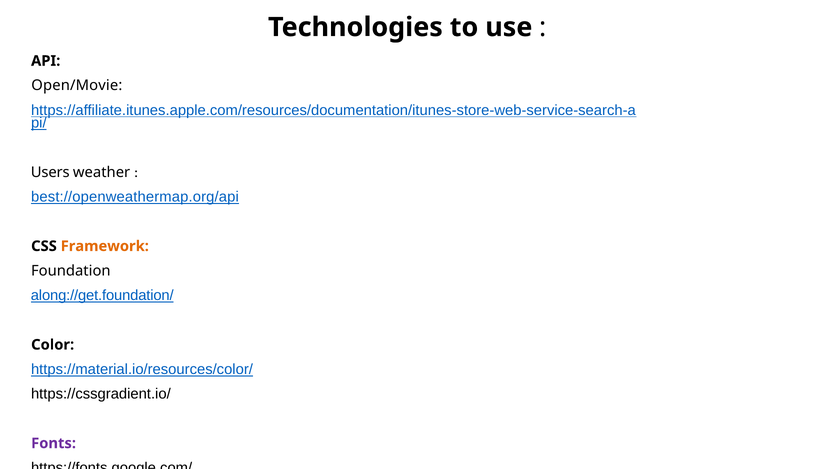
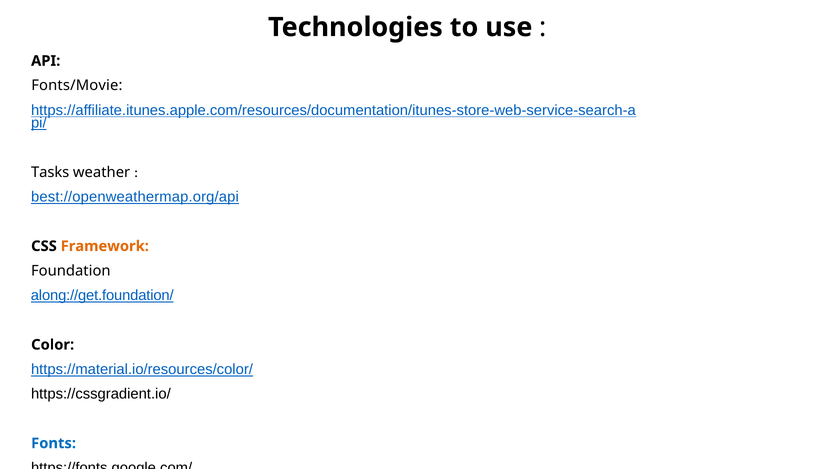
Open/Movie: Open/Movie -> Fonts/Movie
Users: Users -> Tasks
Fonts colour: purple -> blue
